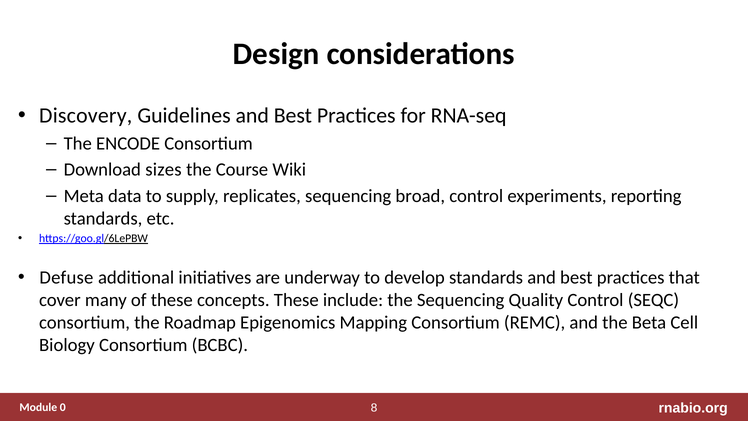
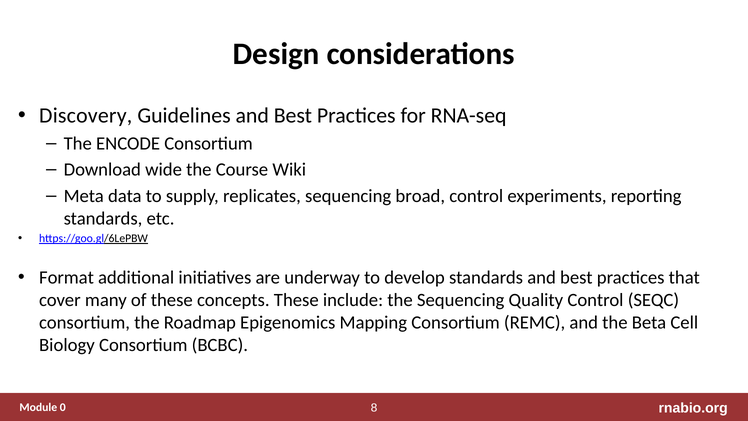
sizes: sizes -> wide
Defuse: Defuse -> Format
